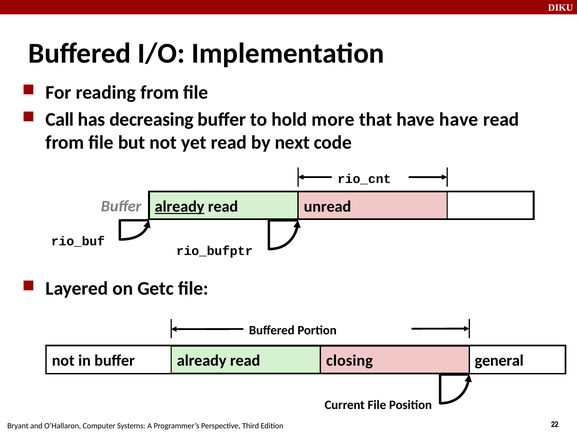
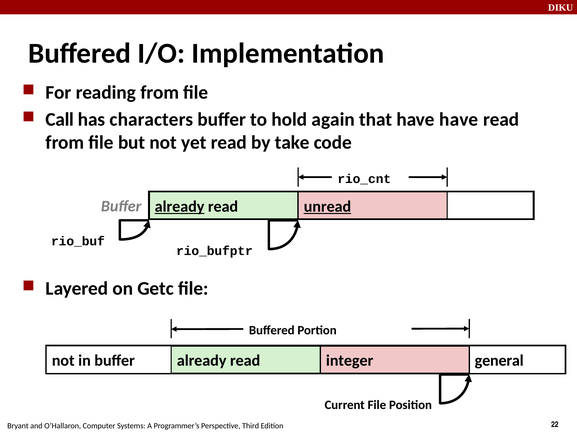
decreasing: decreasing -> characters
more: more -> again
next: next -> take
unread underline: none -> present
closing: closing -> integer
